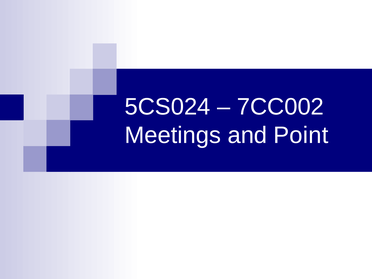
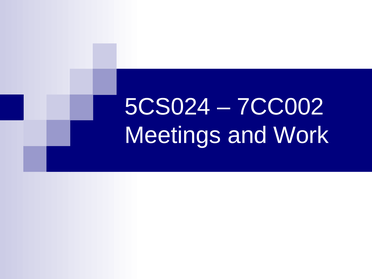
Point: Point -> Work
